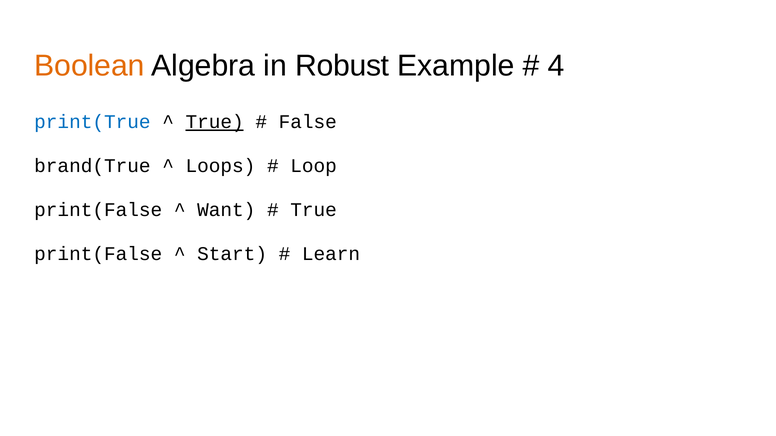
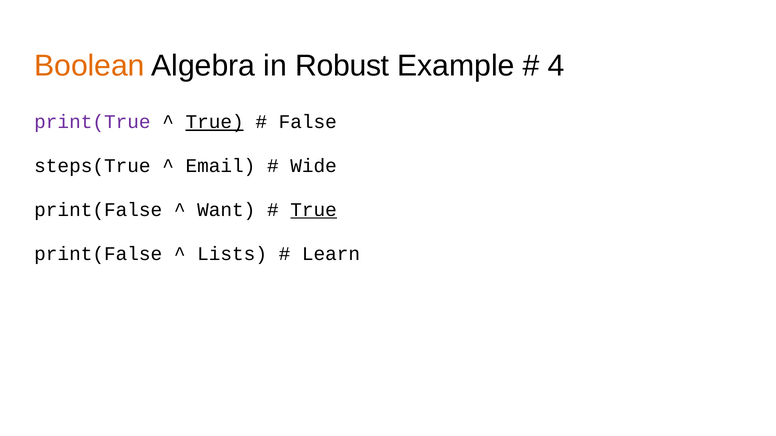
print(True colour: blue -> purple
brand(True: brand(True -> steps(True
Loops: Loops -> Email
Loop: Loop -> Wide
True at (314, 210) underline: none -> present
Start: Start -> Lists
